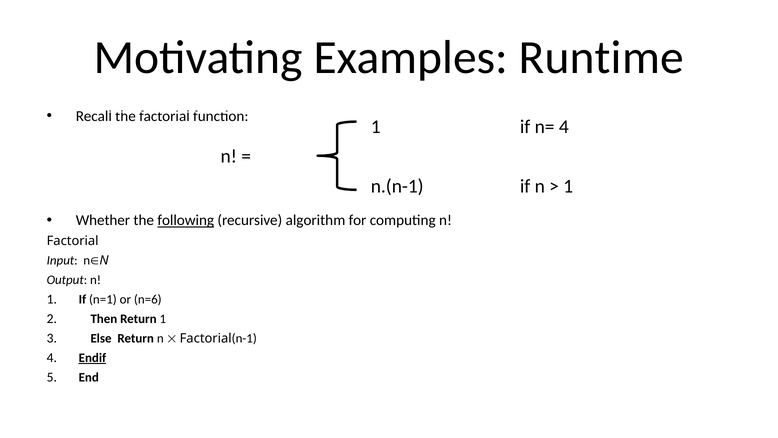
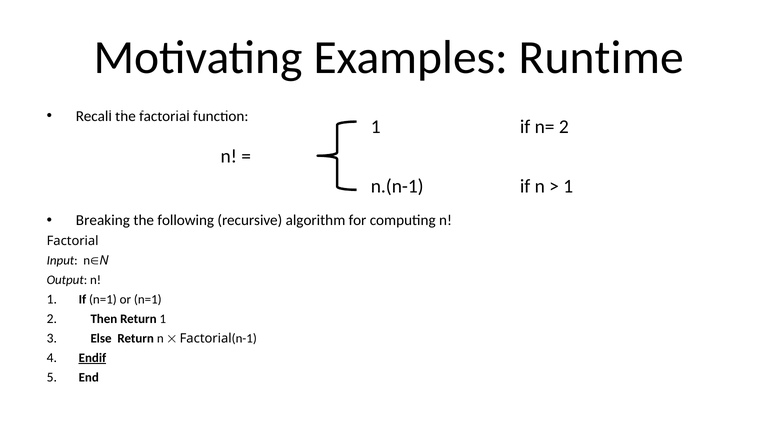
n= 4: 4 -> 2
Whether: Whether -> Breaking
following underline: present -> none
or n=6: n=6 -> n=1
